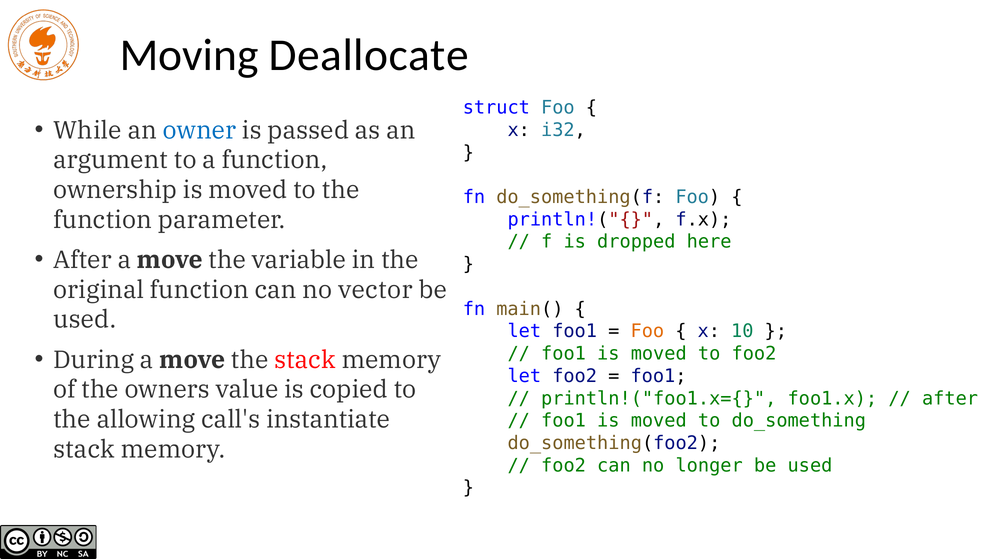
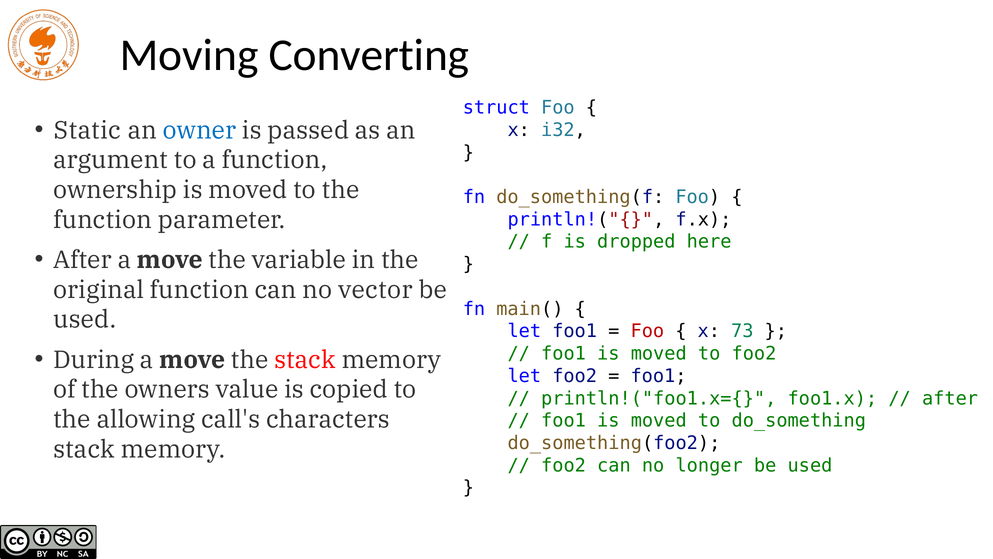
Deallocate: Deallocate -> Converting
While: While -> Static
Foo at (647, 331) colour: orange -> red
10: 10 -> 73
instantiate: instantiate -> characters
